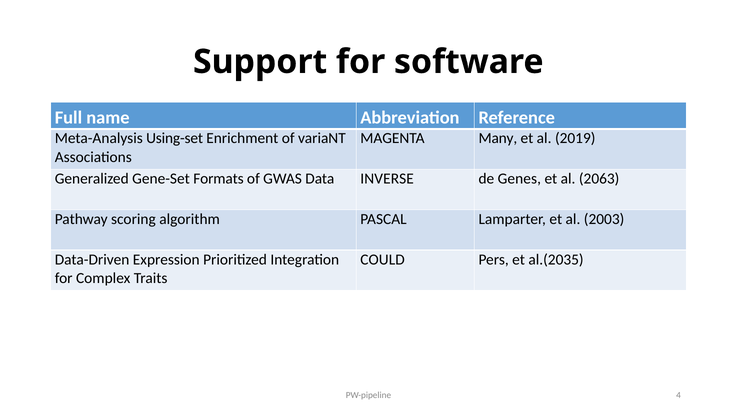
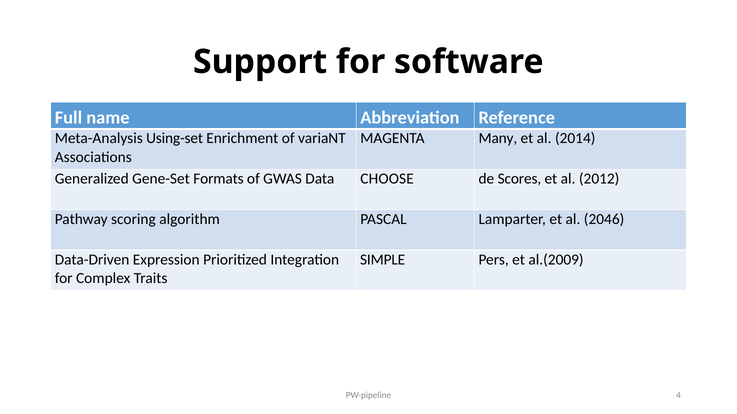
2019: 2019 -> 2014
INVERSE: INVERSE -> CHOOSE
Genes: Genes -> Scores
2063: 2063 -> 2012
2003: 2003 -> 2046
COULD: COULD -> SIMPLE
al.(2035: al.(2035 -> al.(2009
